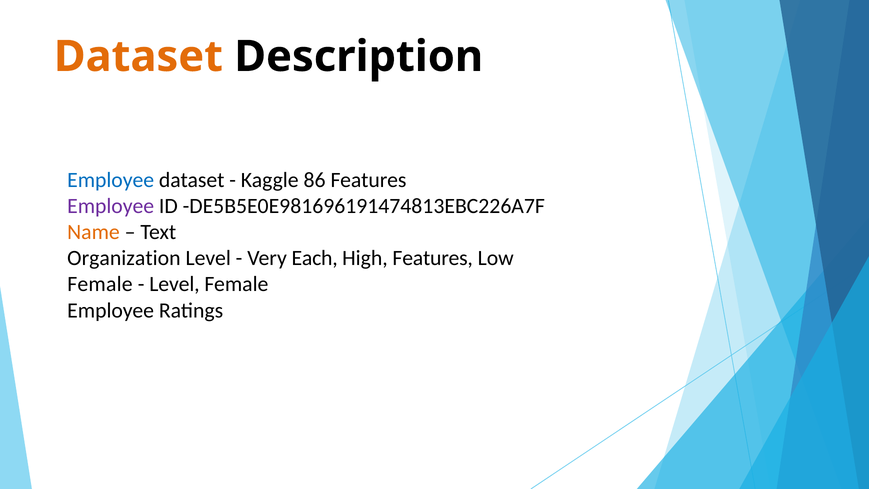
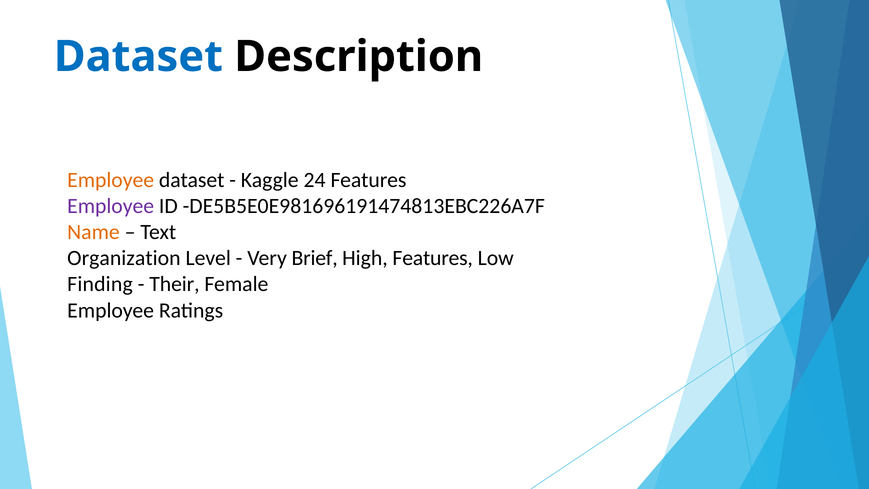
Dataset at (138, 57) colour: orange -> blue
Employee at (111, 180) colour: blue -> orange
86: 86 -> 24
Each: Each -> Brief
Female at (100, 284): Female -> Finding
Level at (175, 284): Level -> Their
